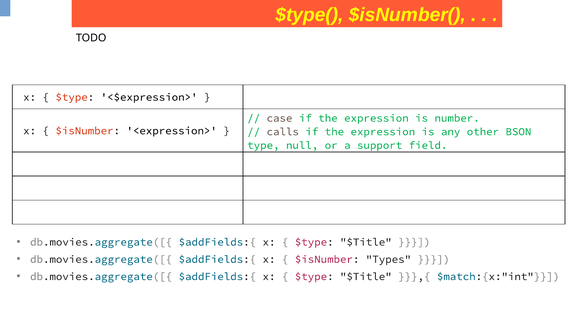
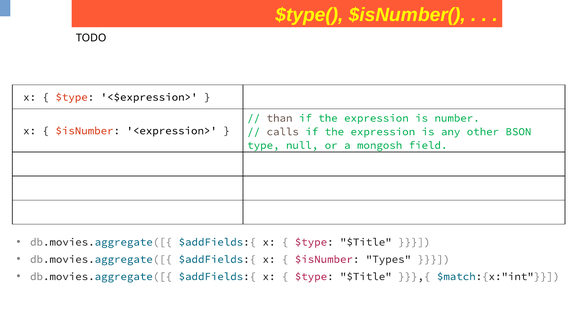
case: case -> than
support: support -> mongosh
